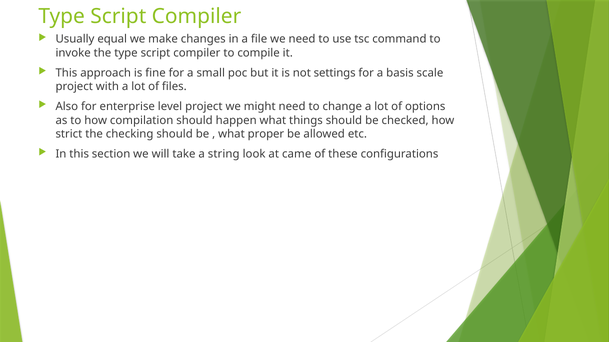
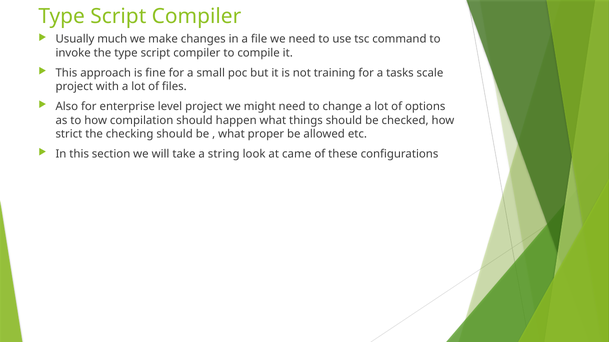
equal: equal -> much
settings: settings -> training
basis: basis -> tasks
